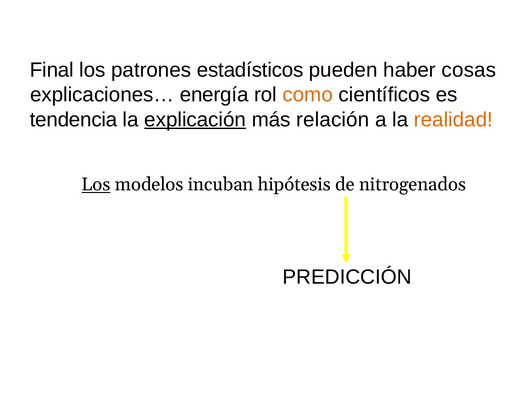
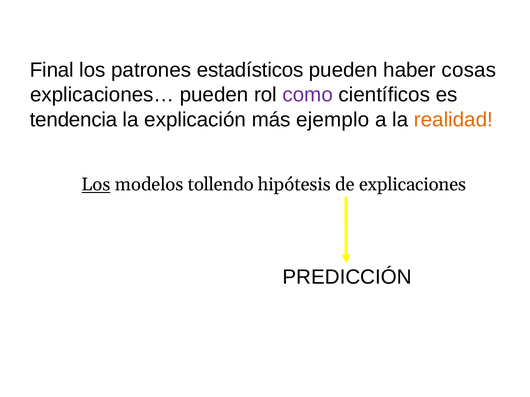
explicaciones… energía: energía -> pueden
como colour: orange -> purple
explicación underline: present -> none
relación: relación -> ejemplo
incuban: incuban -> tollendo
nitrogenados: nitrogenados -> explicaciones
